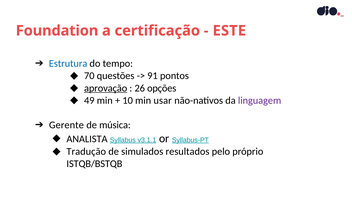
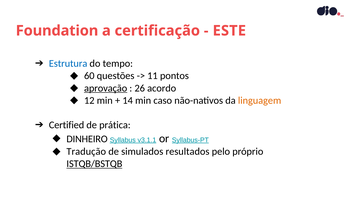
70: 70 -> 60
91: 91 -> 11
opções: opções -> acordo
49: 49 -> 12
10: 10 -> 14
usar: usar -> caso
linguagem colour: purple -> orange
Gerente: Gerente -> Certified
música: música -> prática
ANALISTA: ANALISTA -> DINHEIRO
ISTQB/BSTQB underline: none -> present
